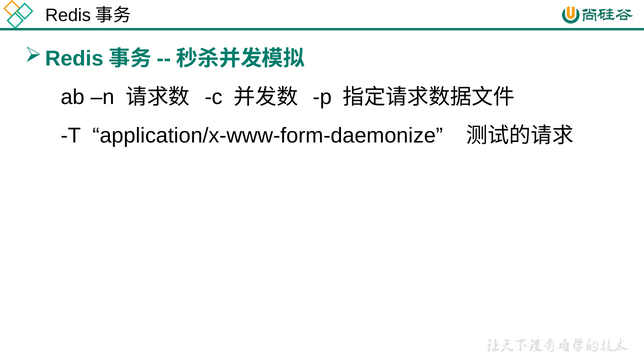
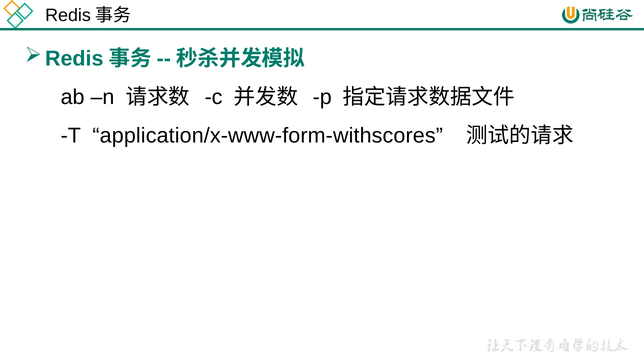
application/x-www-form-daemonize: application/x-www-form-daemonize -> application/x-www-form-withscores
